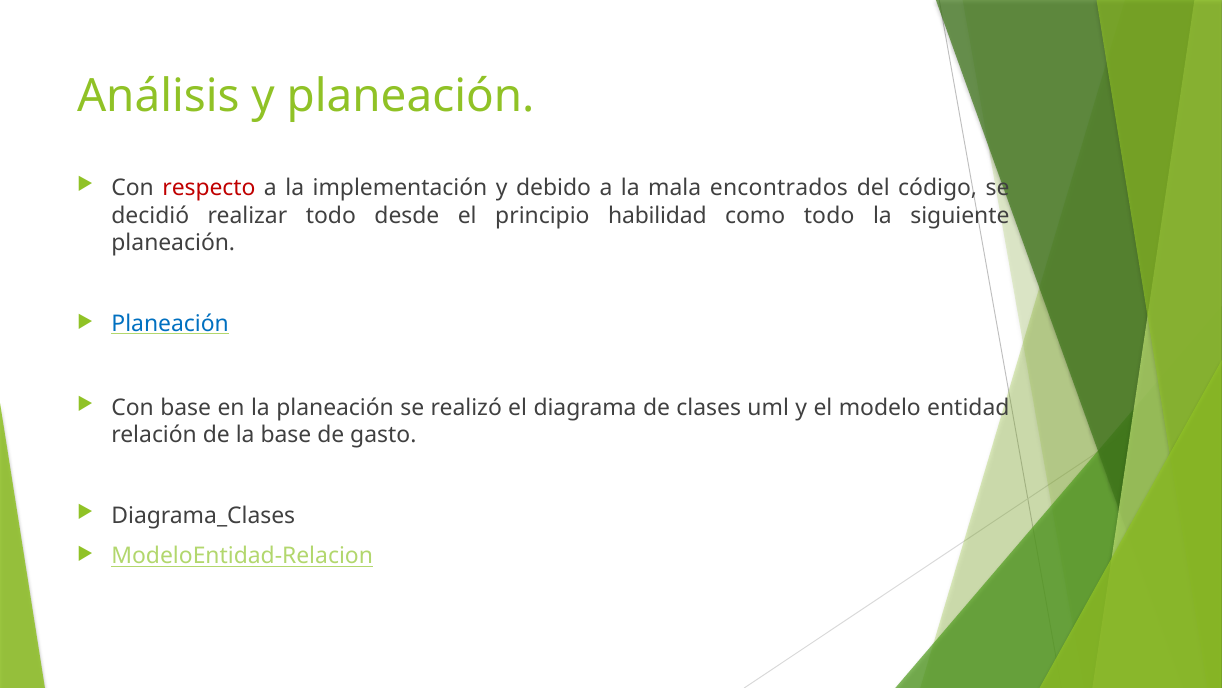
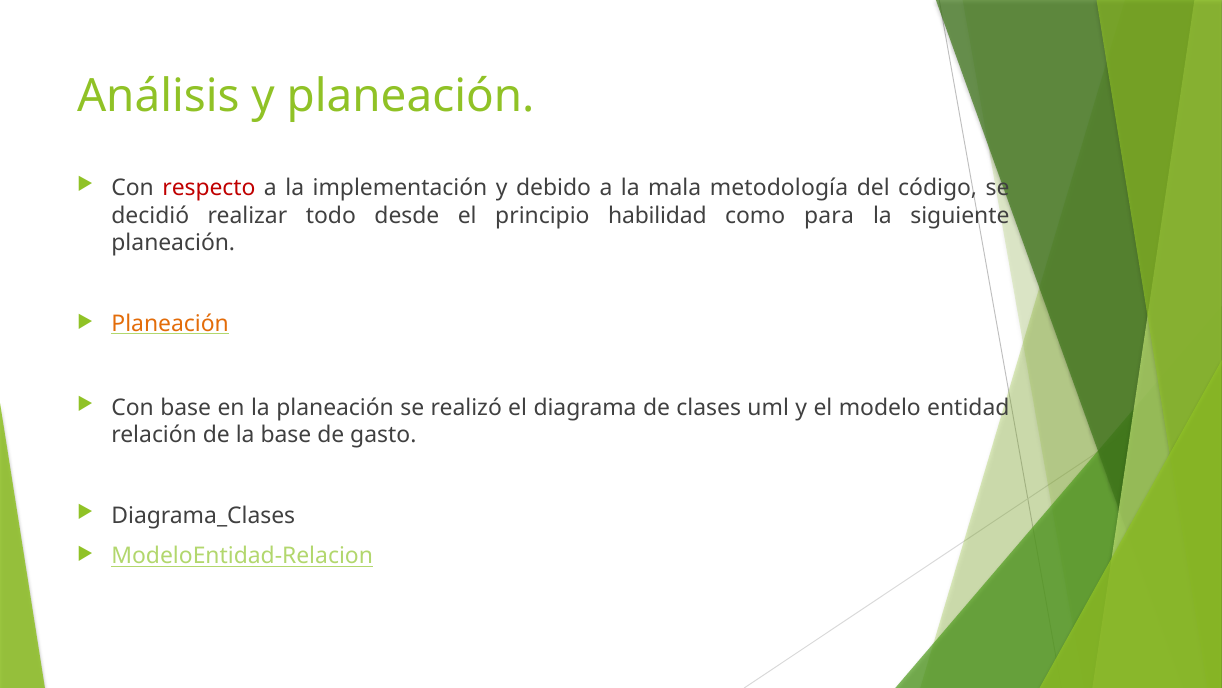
encontrados: encontrados -> metodología
como todo: todo -> para
Planeación at (170, 323) colour: blue -> orange
